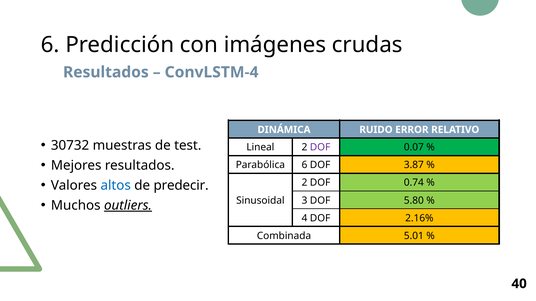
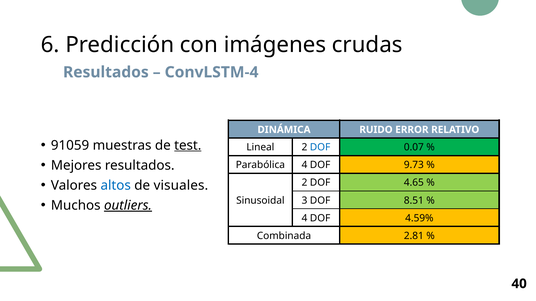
30732: 30732 -> 91059
test underline: none -> present
DOF at (320, 148) colour: purple -> blue
Parabólica 6: 6 -> 4
3.87: 3.87 -> 9.73
predecir: predecir -> visuales
0.74: 0.74 -> 4.65
5.80: 5.80 -> 8.51
2.16%: 2.16% -> 4.59%
5.01: 5.01 -> 2.81
